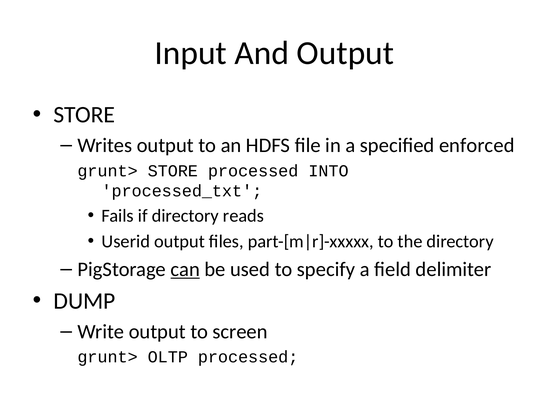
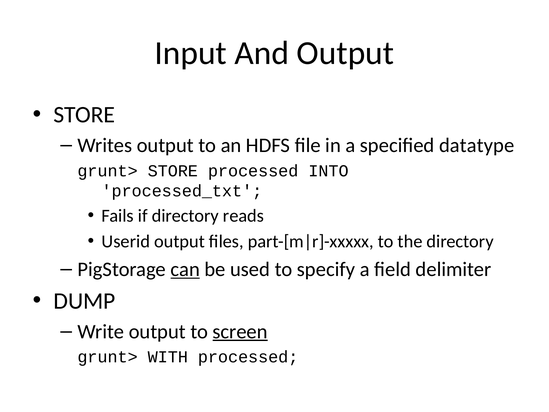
enforced: enforced -> datatype
screen underline: none -> present
OLTP: OLTP -> WITH
